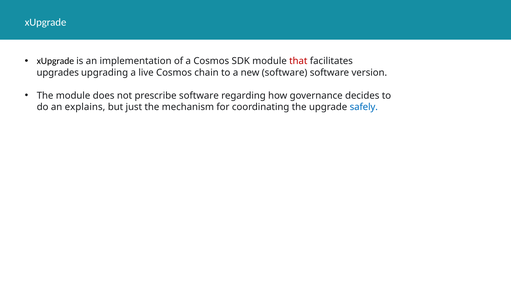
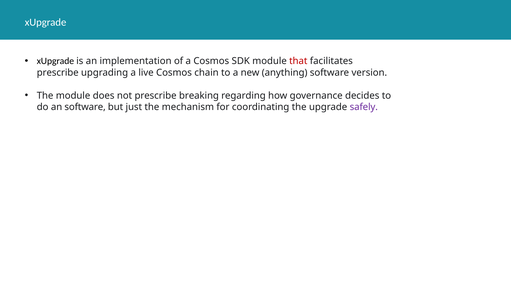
upgrades at (58, 73): upgrades -> prescribe
new software: software -> anything
prescribe software: software -> breaking
an explains: explains -> software
safely colour: blue -> purple
